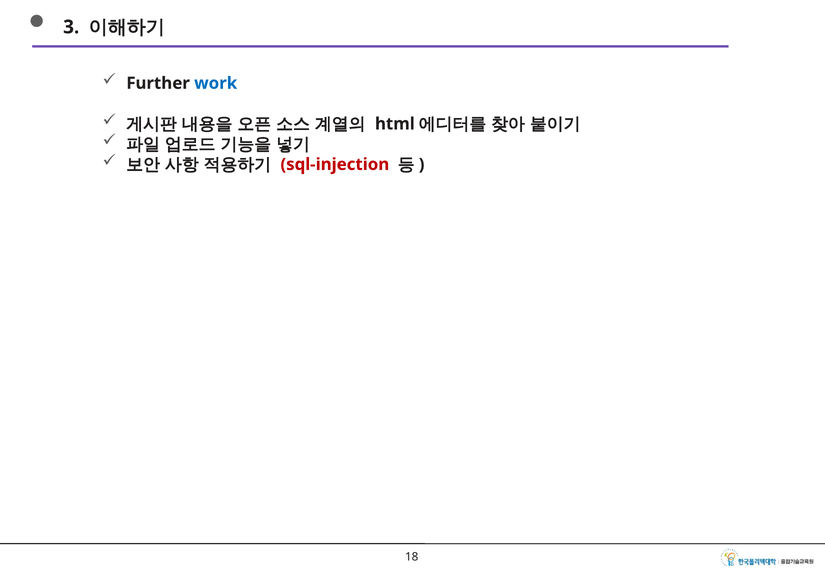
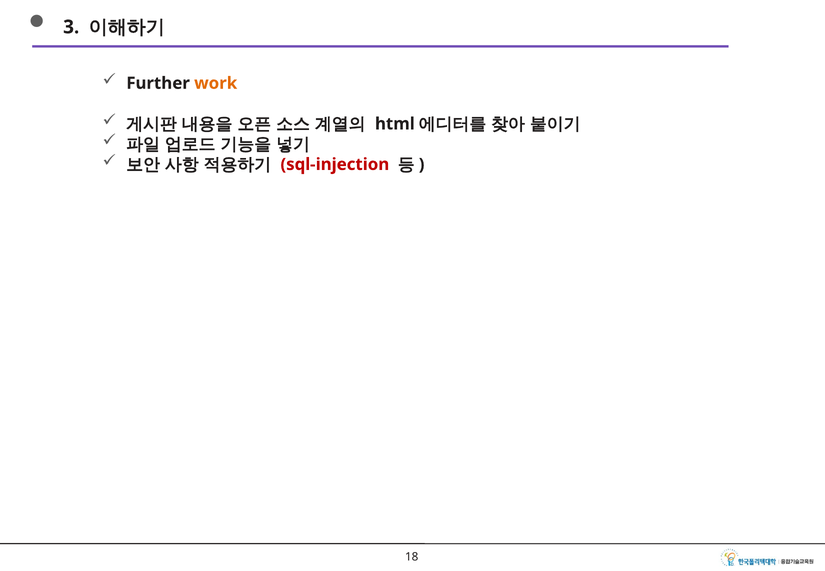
work colour: blue -> orange
